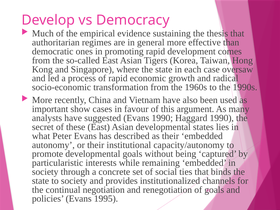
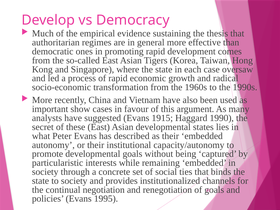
Evans 1990: 1990 -> 1915
